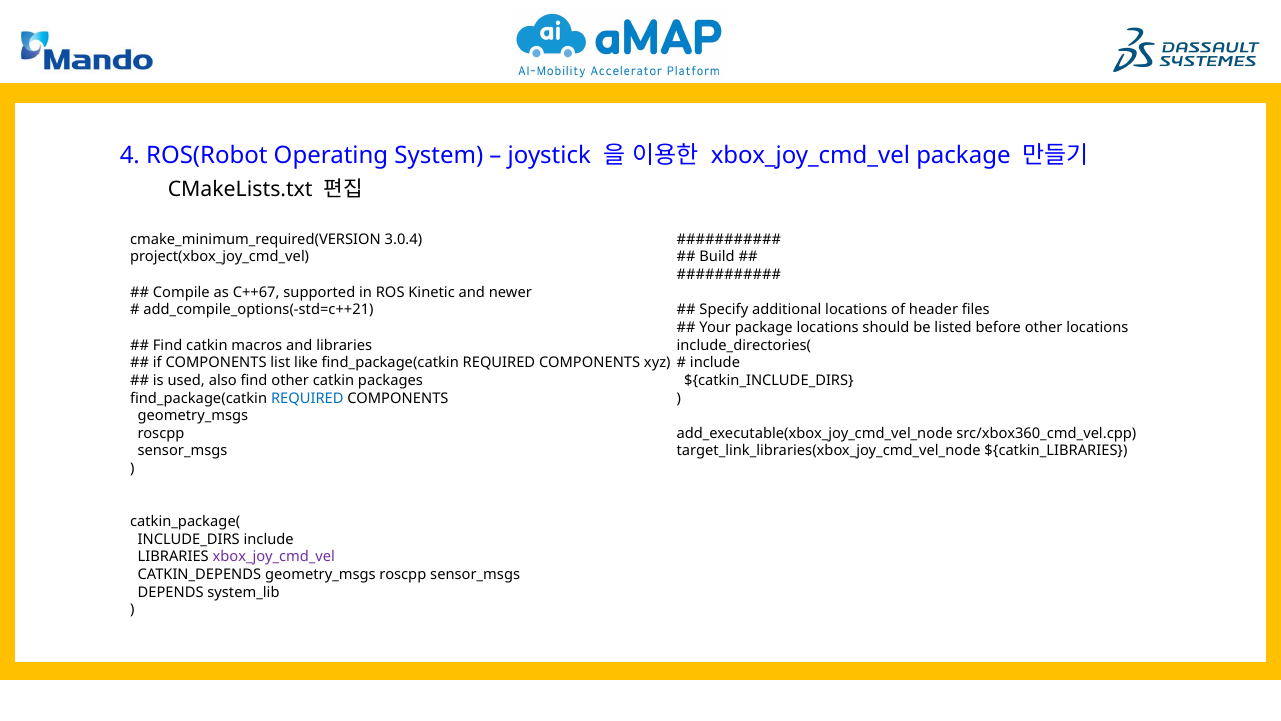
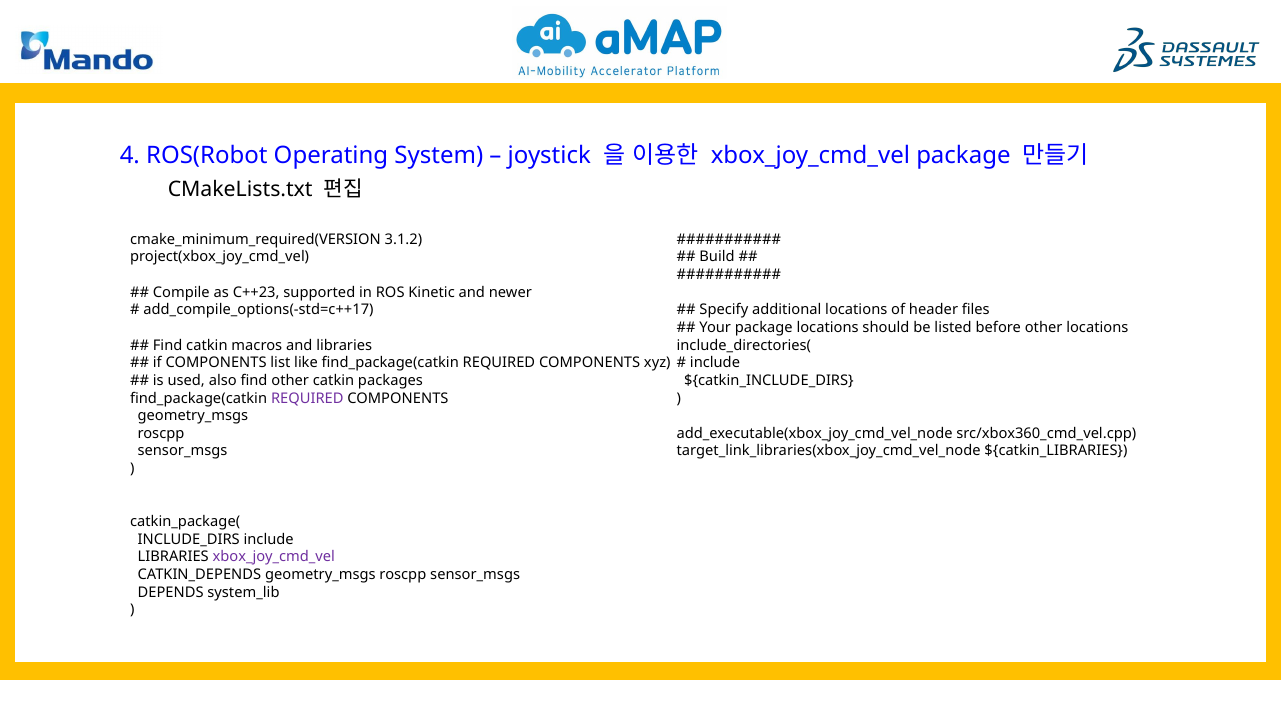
3.0.4: 3.0.4 -> 3.1.2
C++67: C++67 -> C++23
add_compile_options(-std=c++21: add_compile_options(-std=c++21 -> add_compile_options(-std=c++17
REQUIRED at (307, 398) colour: blue -> purple
